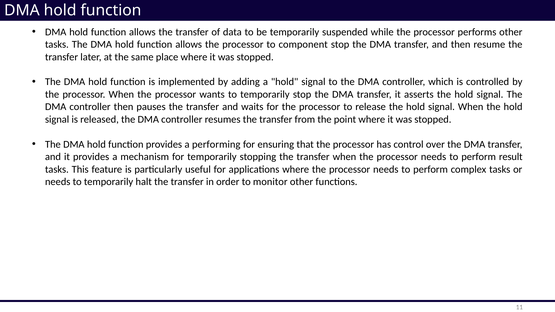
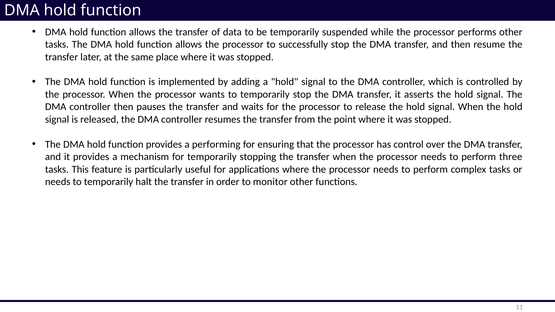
component: component -> successfully
result: result -> three
